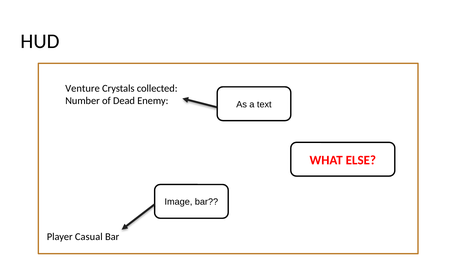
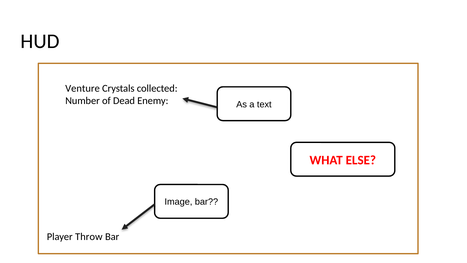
Casual: Casual -> Throw
